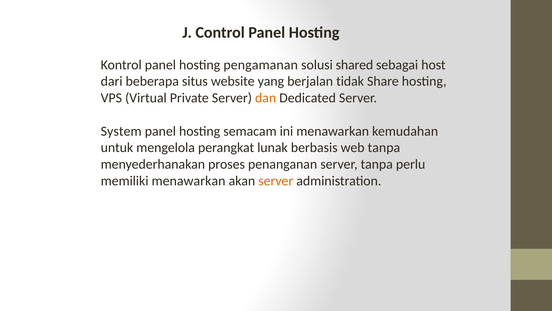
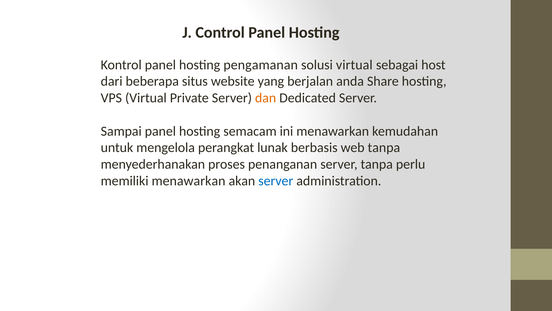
solusi shared: shared -> virtual
tidak: tidak -> anda
System: System -> Sampai
server at (276, 181) colour: orange -> blue
